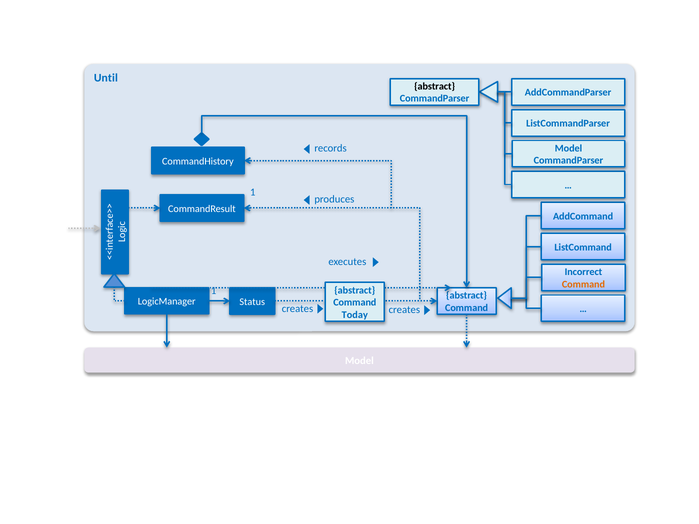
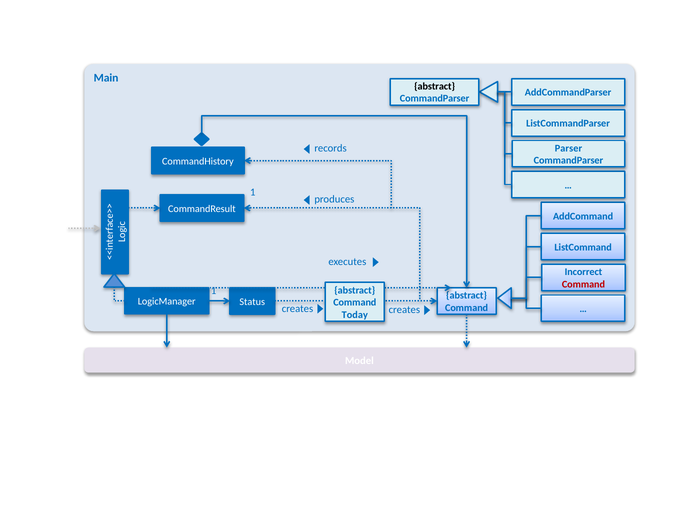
Until: Until -> Main
Model at (568, 148): Model -> Parser
Command at (583, 284) colour: orange -> red
